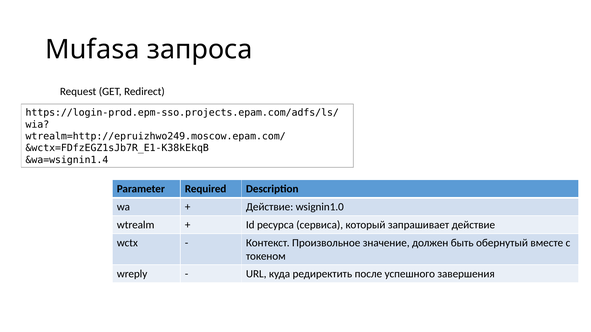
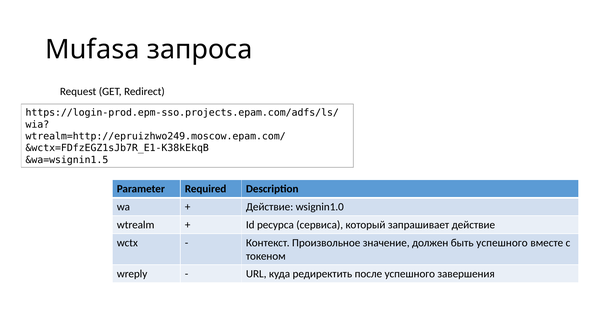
&wa=wsignin1.4: &wa=wsignin1.4 -> &wa=wsignin1.5
быть обернутый: обернутый -> успешного
